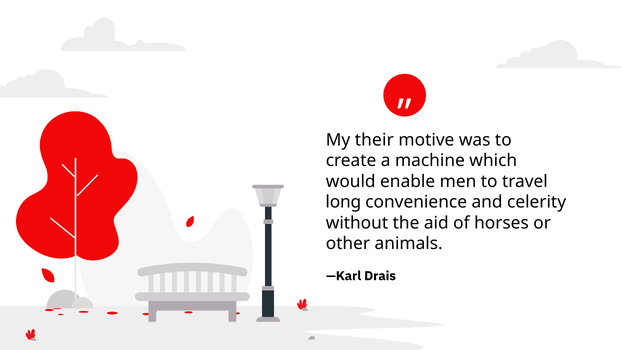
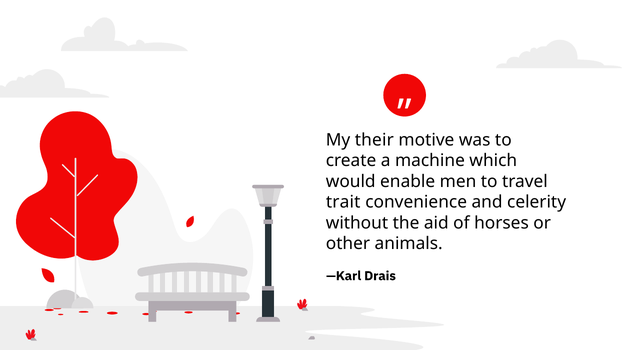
long: long -> trait
